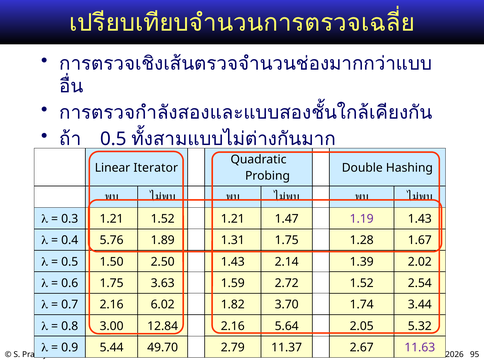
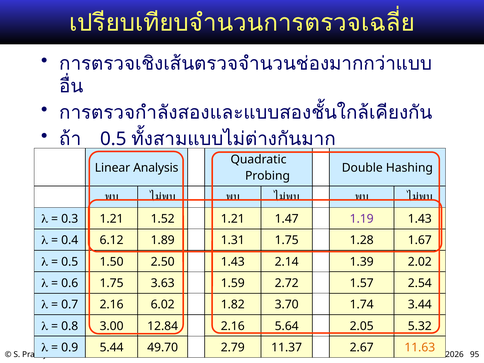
Iterator: Iterator -> Analysis
5.76: 5.76 -> 6.12
2.72 1.52: 1.52 -> 1.57
11.63 colour: purple -> orange
